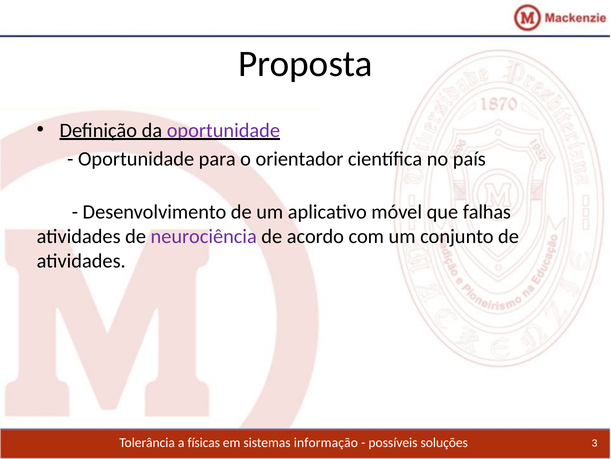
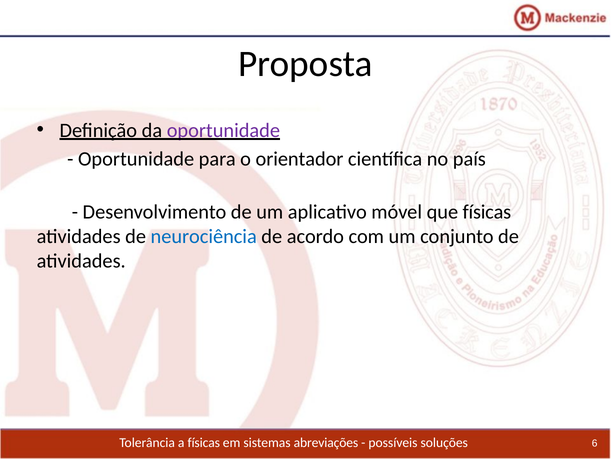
que falhas: falhas -> físicas
neurociência colour: purple -> blue
informação: informação -> abreviações
3: 3 -> 6
